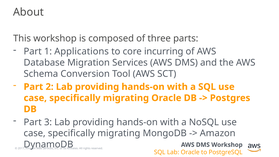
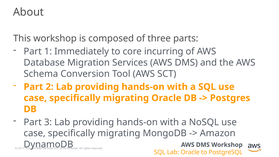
Applications: Applications -> Immediately
